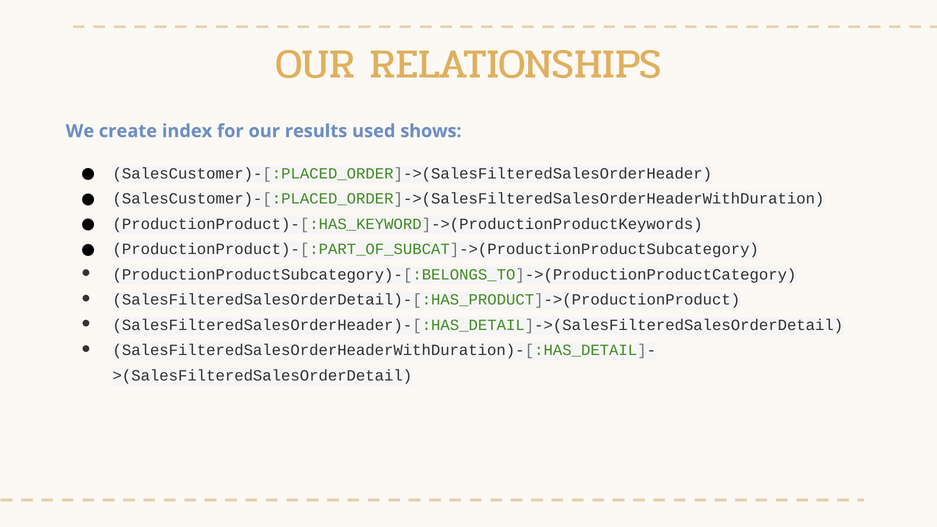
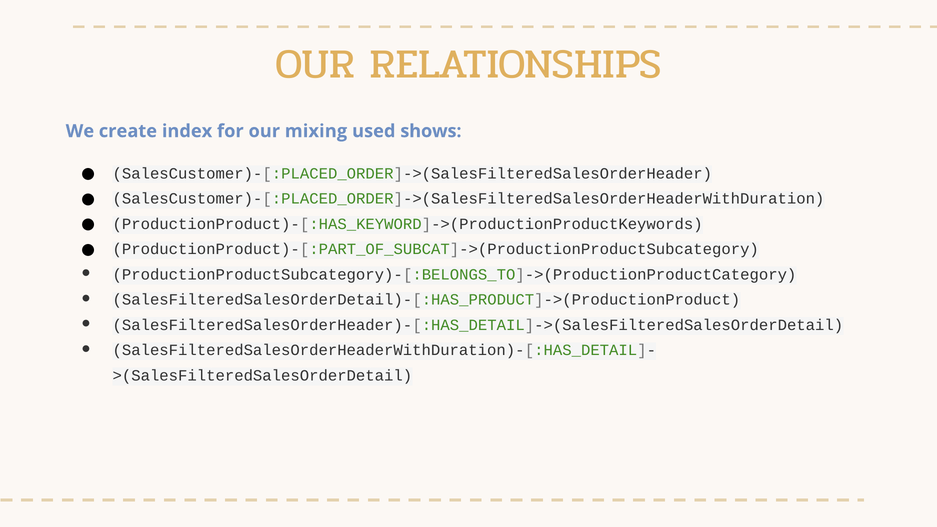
results: results -> mixing
